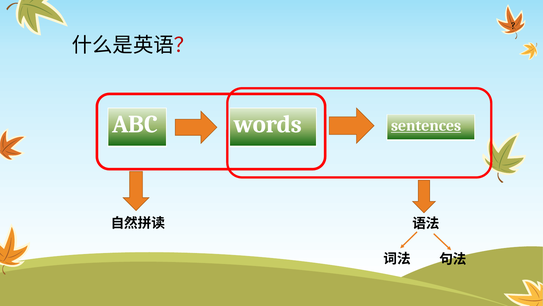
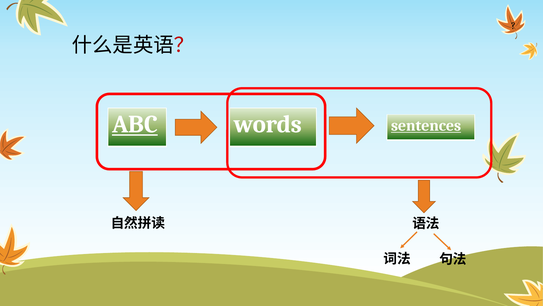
ABC underline: none -> present
